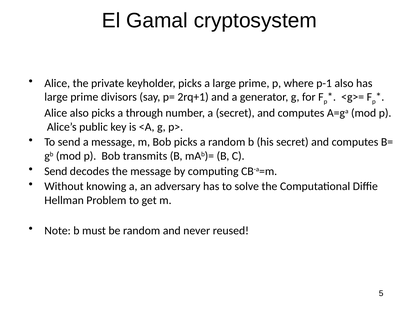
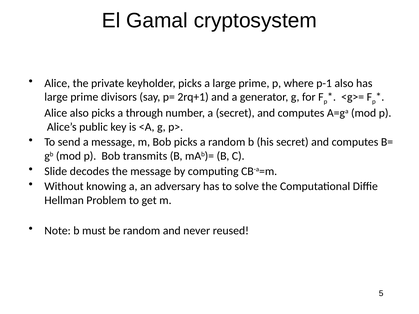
Send at (56, 171): Send -> Slide
